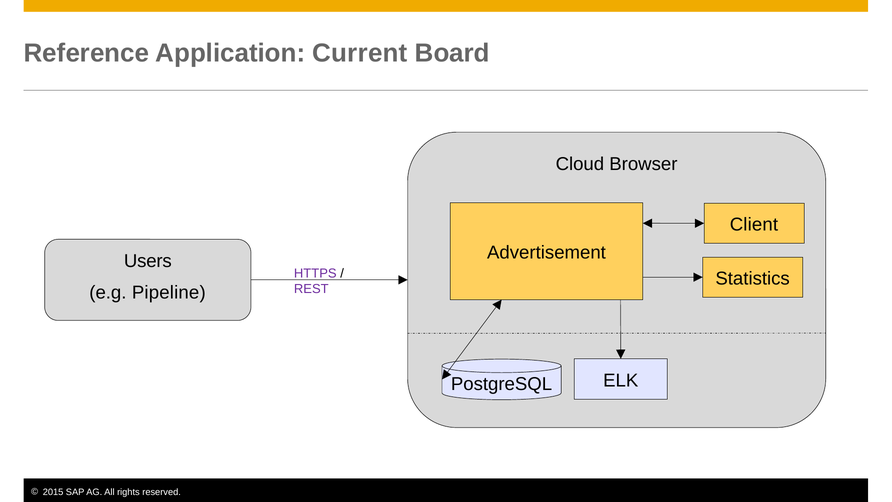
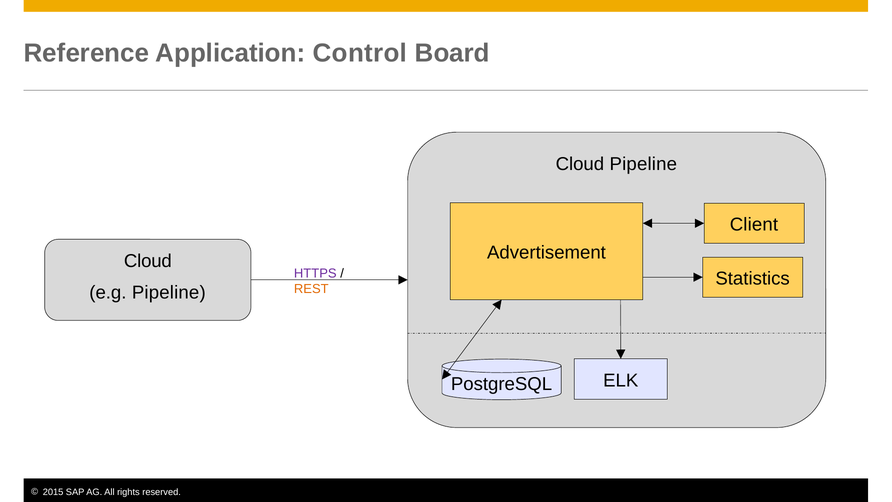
Current: Current -> Control
Cloud Browser: Browser -> Pipeline
Users at (148, 261): Users -> Cloud
REST colour: purple -> orange
